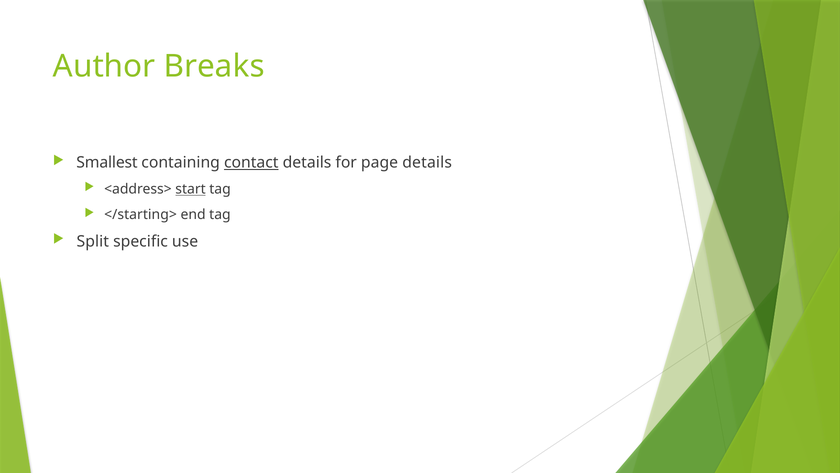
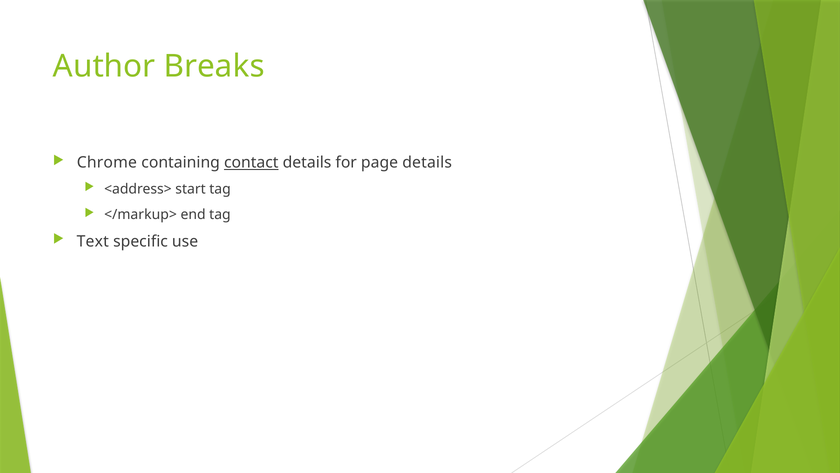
Smallest: Smallest -> Chrome
start underline: present -> none
</starting>: </starting> -> </markup>
Split: Split -> Text
